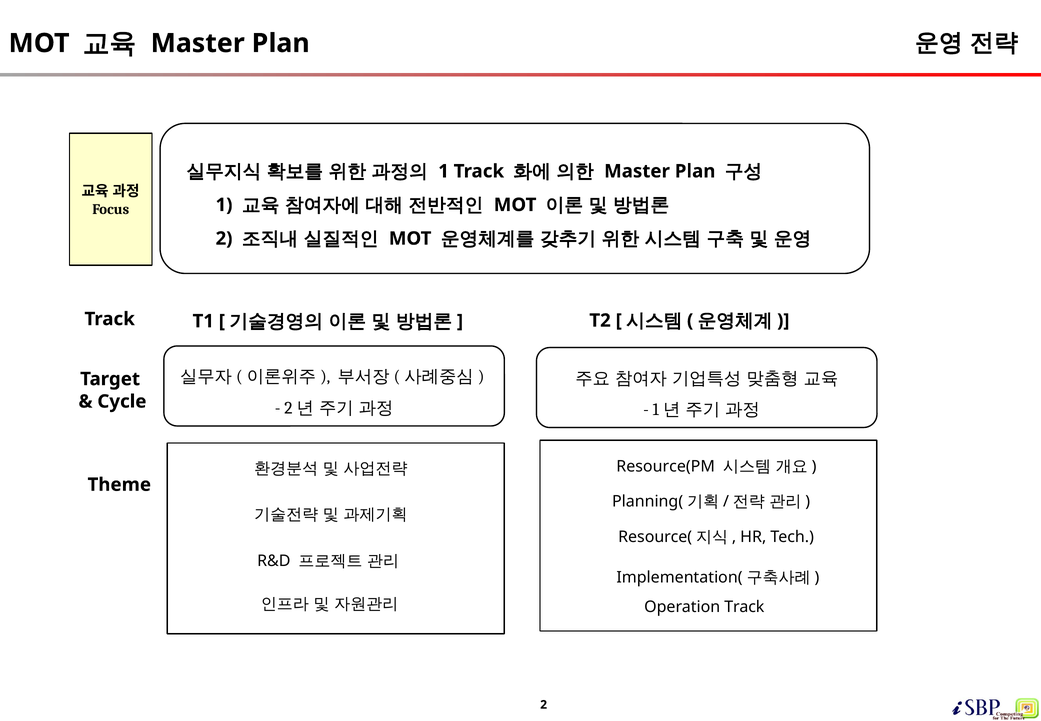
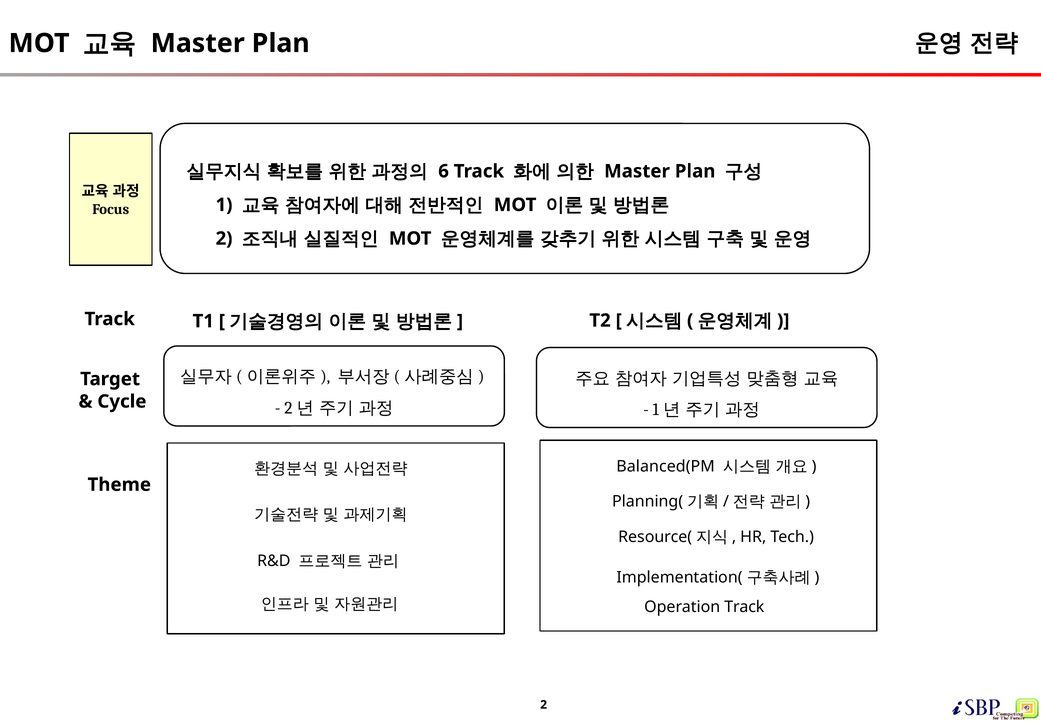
1 at (444, 171): 1 -> 6
Resource(PM: Resource(PM -> Balanced(PM
